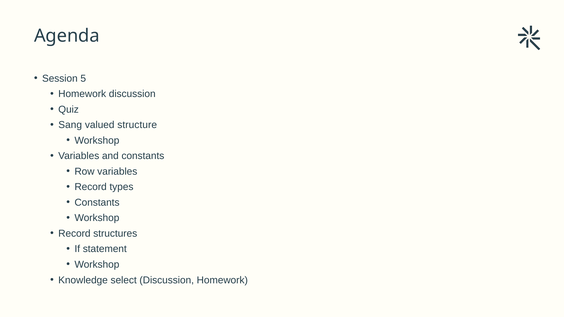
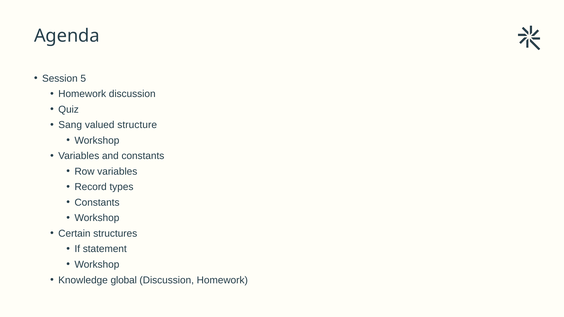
Record at (74, 234): Record -> Certain
select: select -> global
